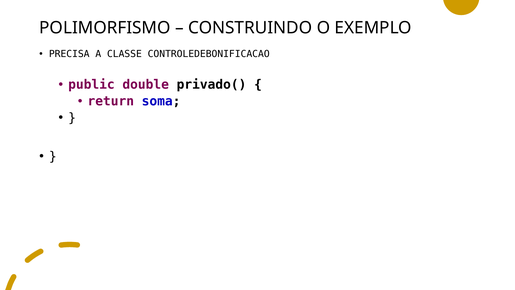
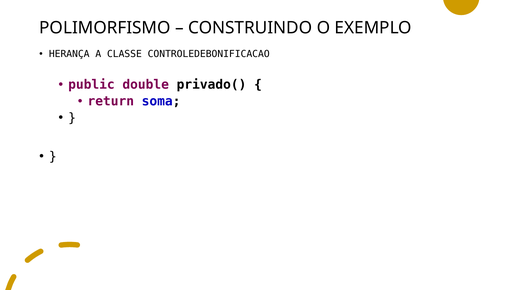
PRECISA: PRECISA -> HERANÇA
